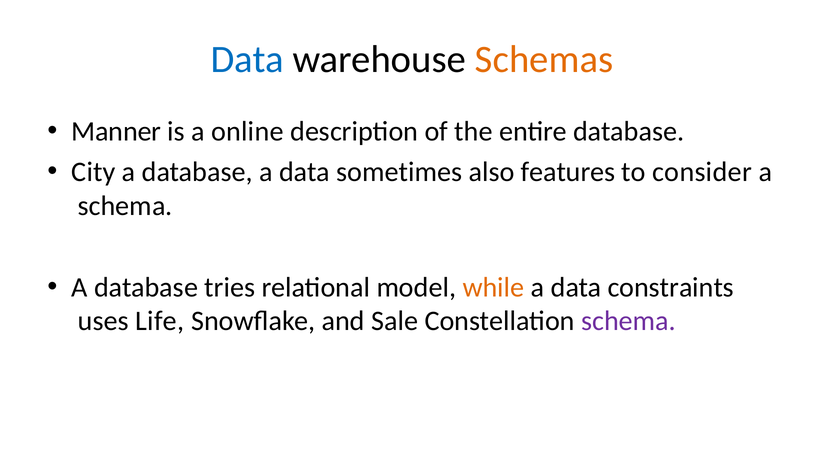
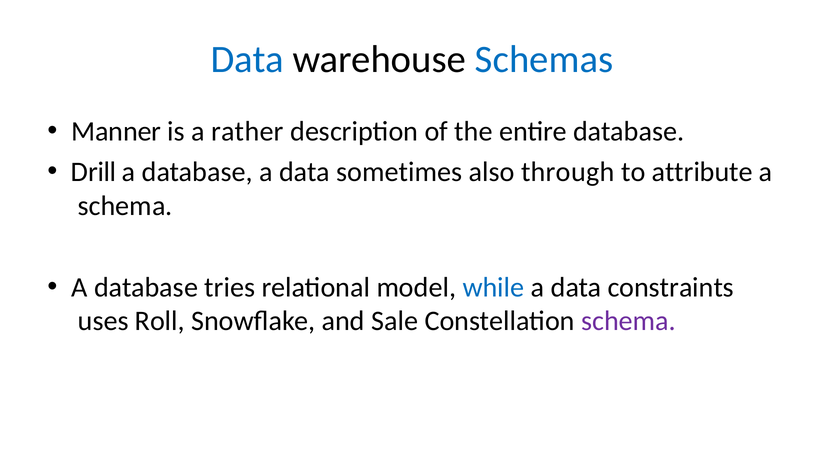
Schemas colour: orange -> blue
online: online -> rather
City: City -> Drill
features: features -> through
consider: consider -> attribute
while colour: orange -> blue
Life: Life -> Roll
